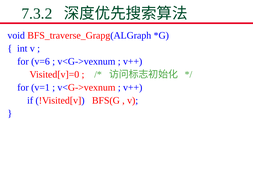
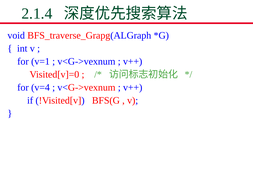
7.3.2: 7.3.2 -> 2.1.4
v=6: v=6 -> v=1
v=1: v=1 -> v=4
